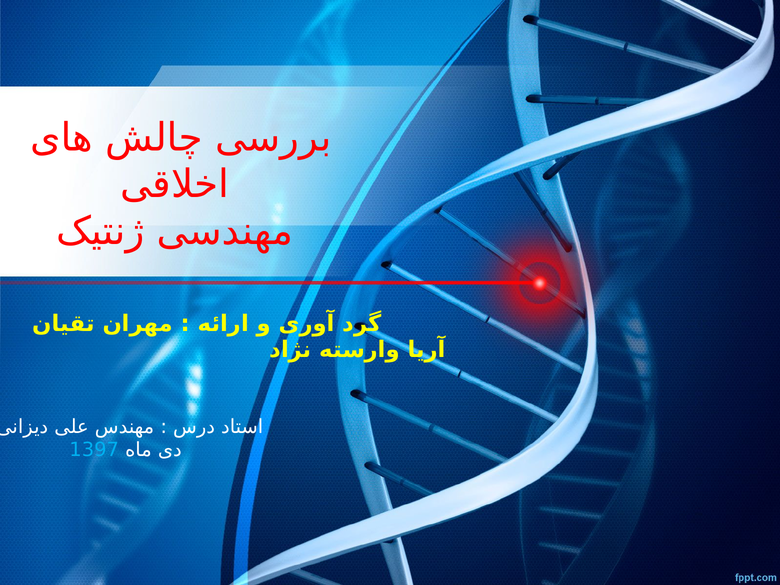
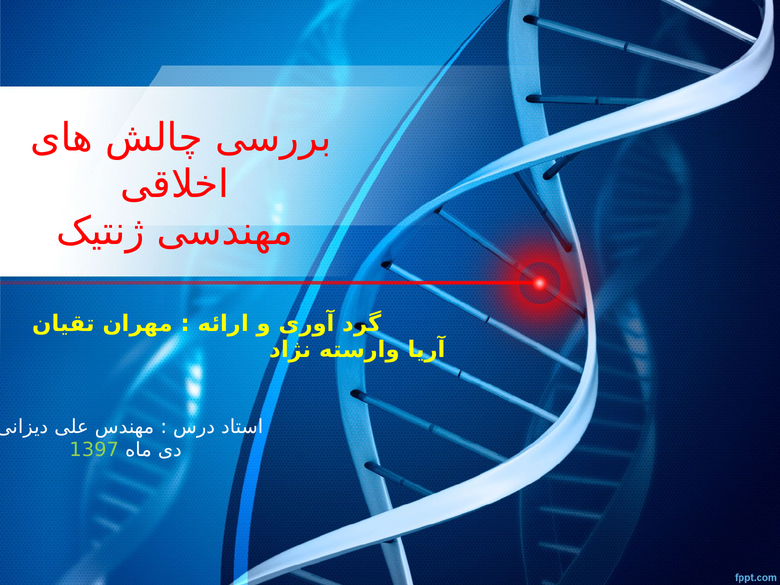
1397 colour: light blue -> light green
